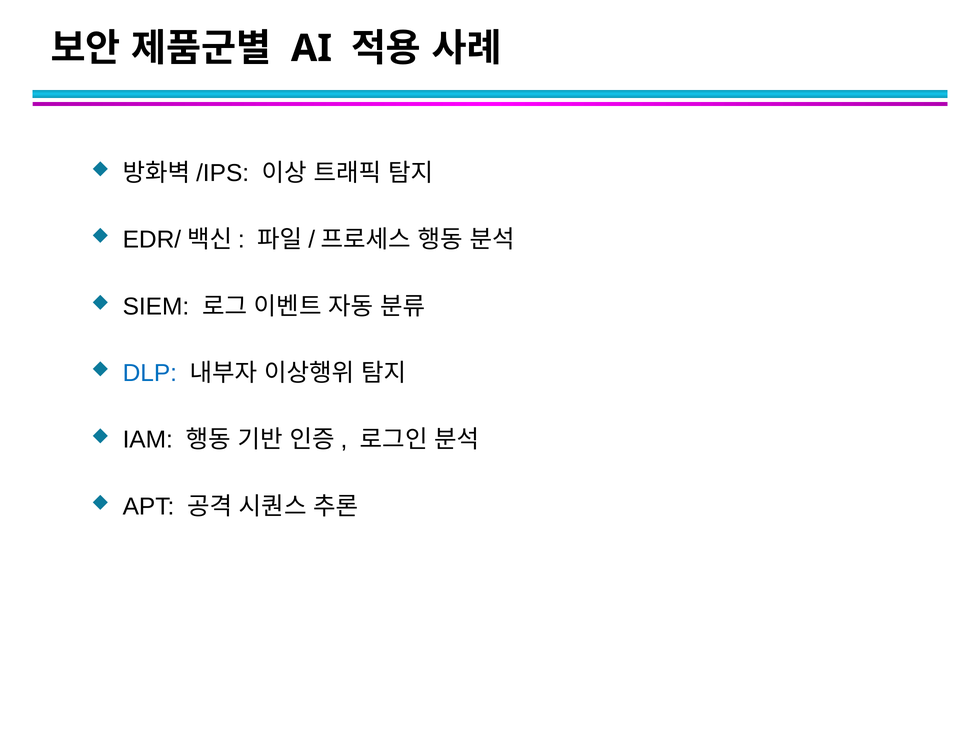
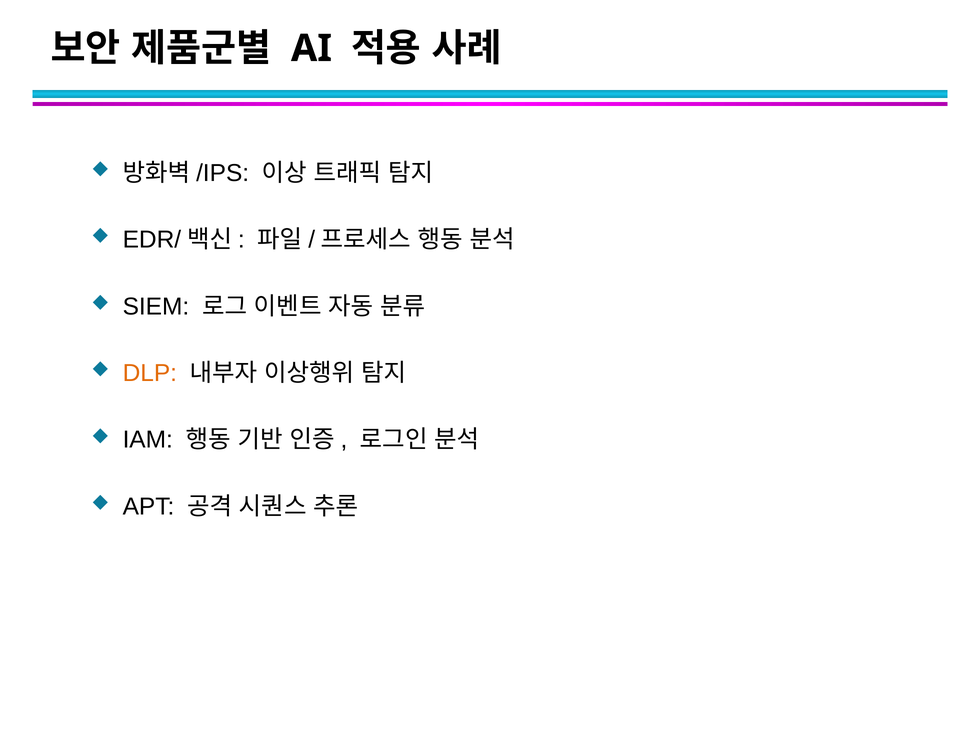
DLP colour: blue -> orange
